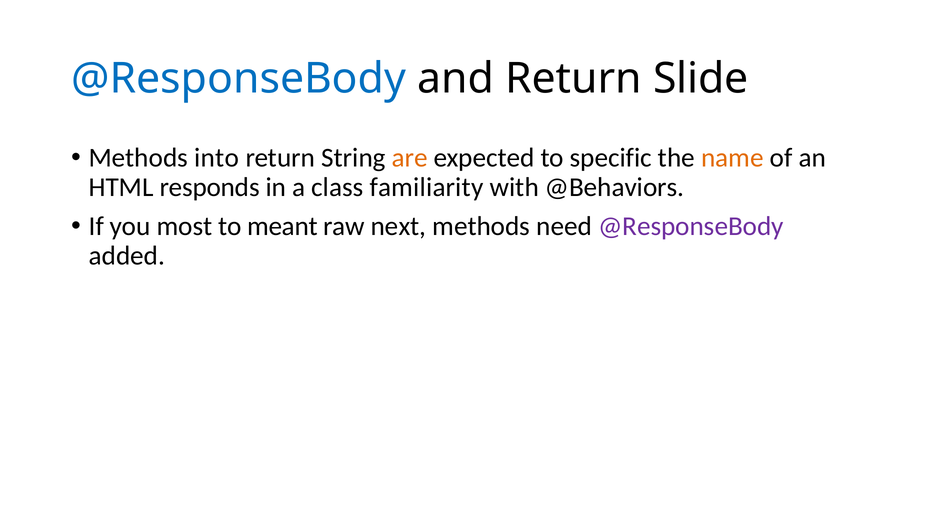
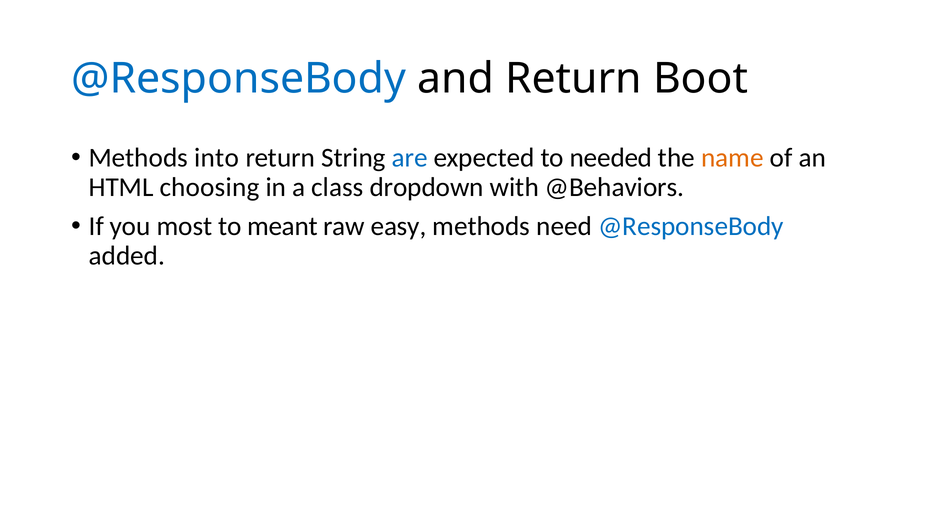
Slide: Slide -> Boot
are colour: orange -> blue
specific: specific -> needed
responds: responds -> choosing
familiarity: familiarity -> dropdown
next: next -> easy
@ResponseBody at (691, 227) colour: purple -> blue
